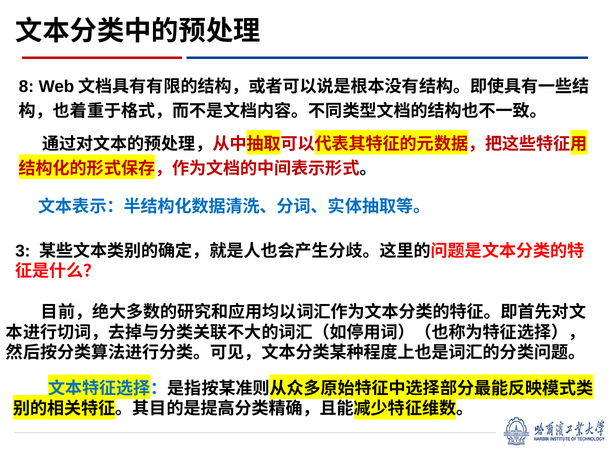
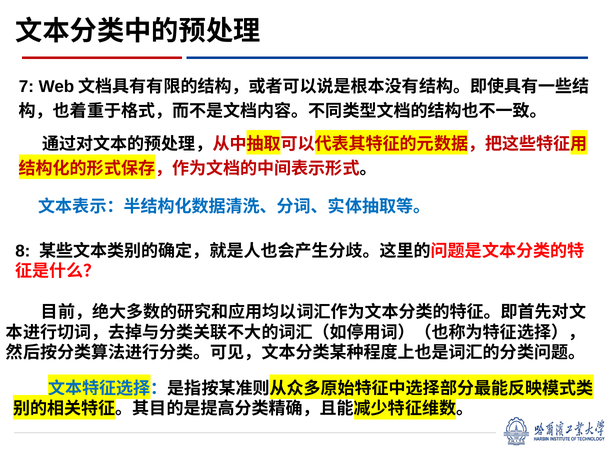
8: 8 -> 7
3: 3 -> 8
